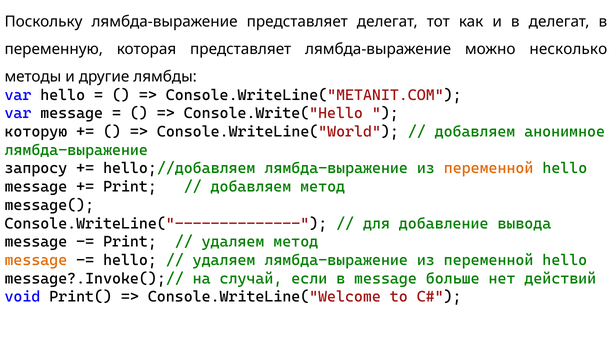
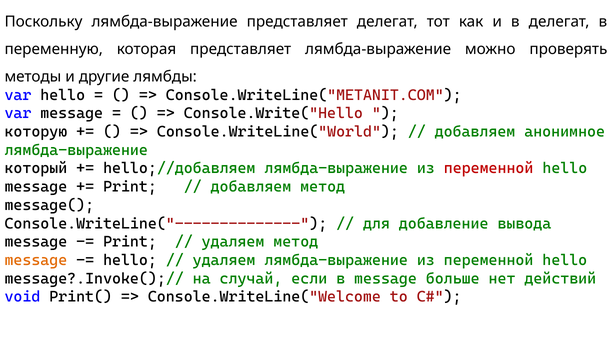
несколько: несколько -> проверять
запросу: запросу -> который
переменной at (489, 169) colour: orange -> red
